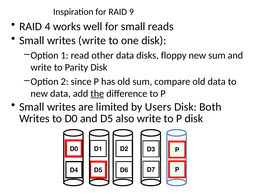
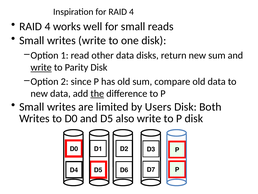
for RAID 9: 9 -> 4
floppy: floppy -> return
write at (41, 67) underline: none -> present
